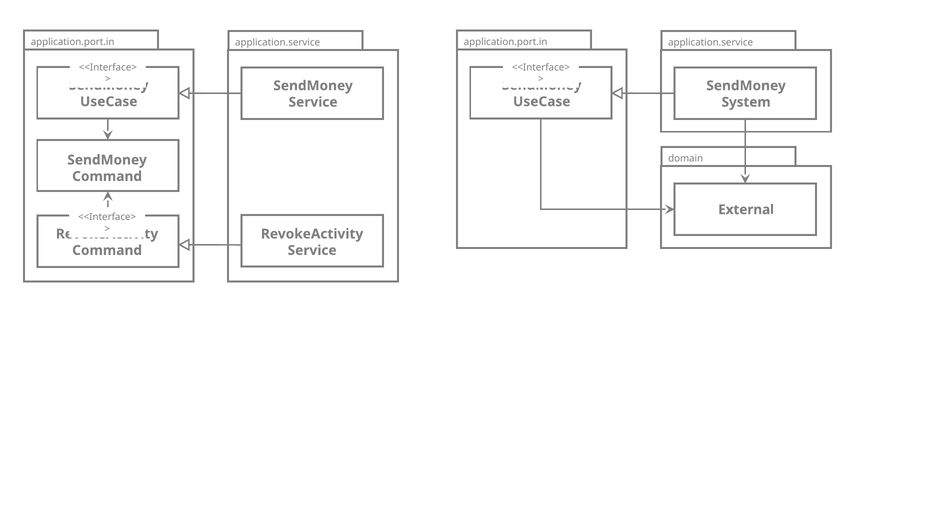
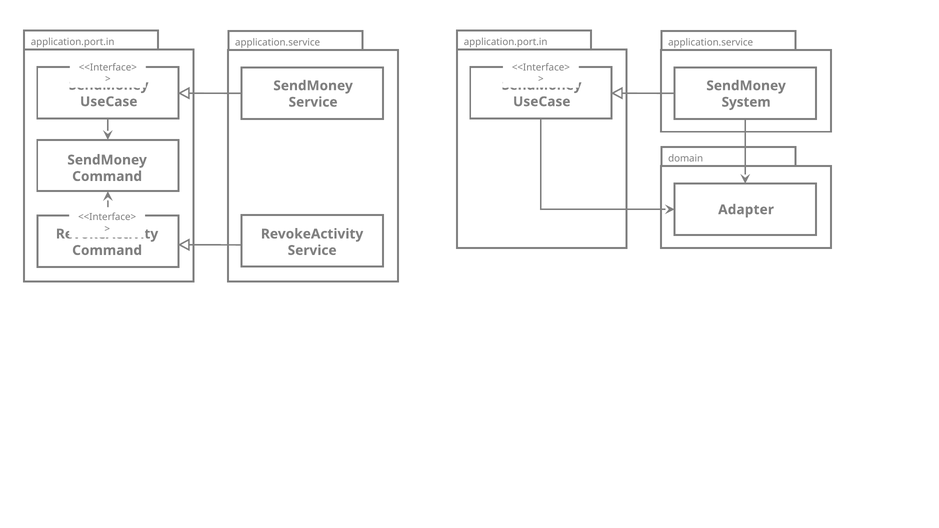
External: External -> Adapter
